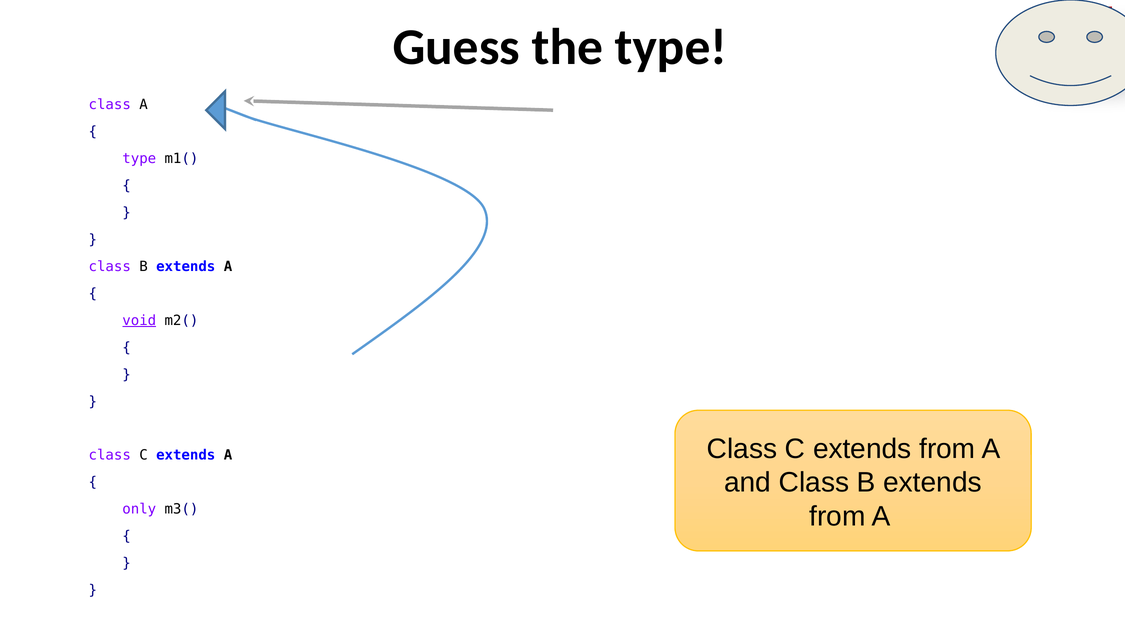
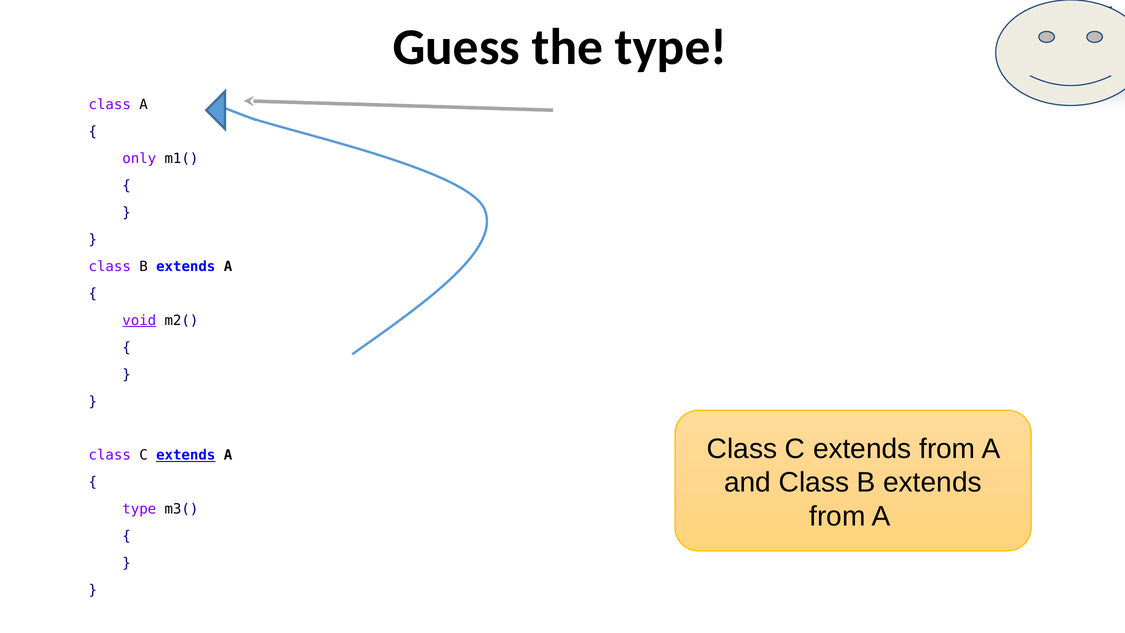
type at (139, 159): type -> only
extends at (186, 455) underline: none -> present
only at (139, 509): only -> type
